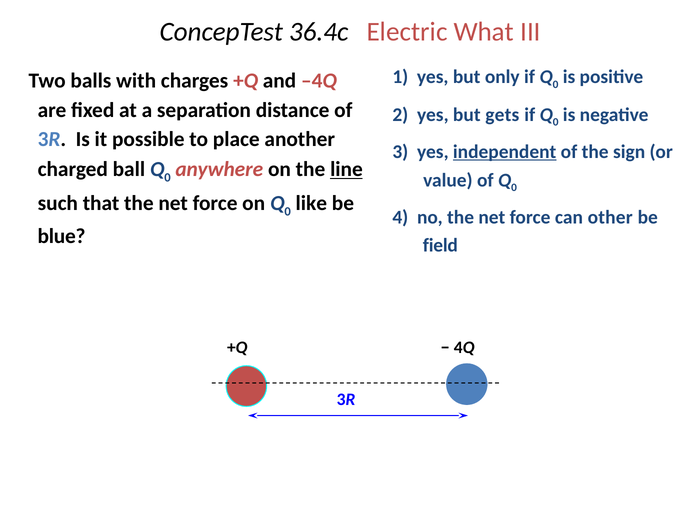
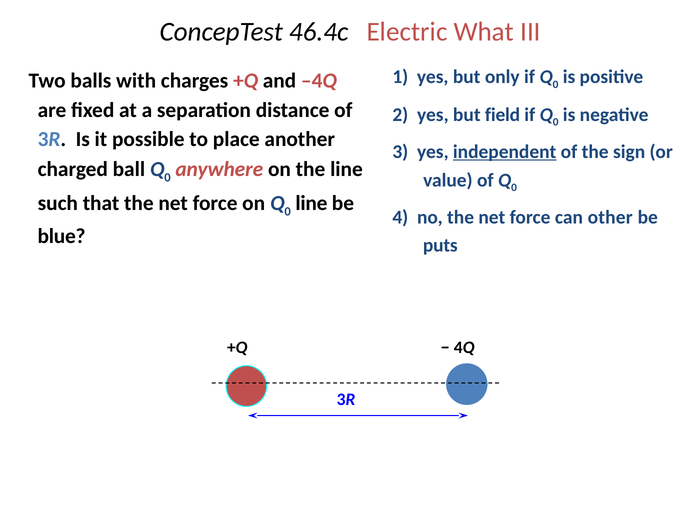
36.4c: 36.4c -> 46.4c
gets: gets -> field
line at (346, 169) underline: present -> none
like at (311, 203): like -> line
field: field -> puts
